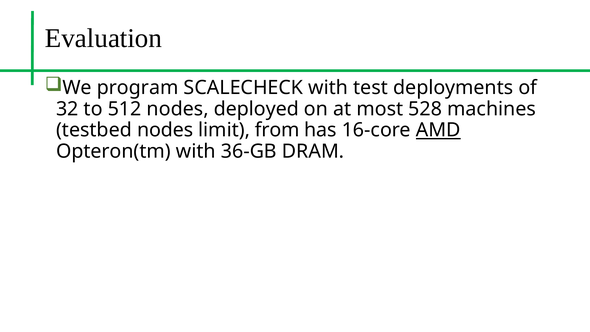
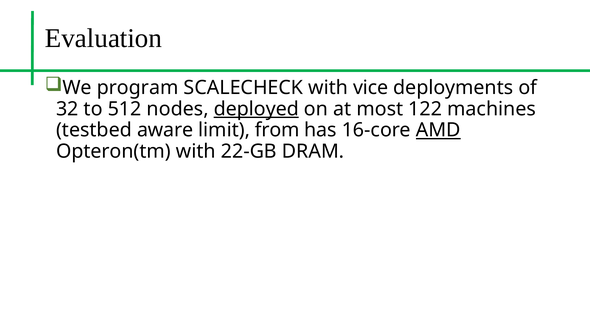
test: test -> vice
deployed underline: none -> present
528: 528 -> 122
testbed nodes: nodes -> aware
36-GB: 36-GB -> 22-GB
